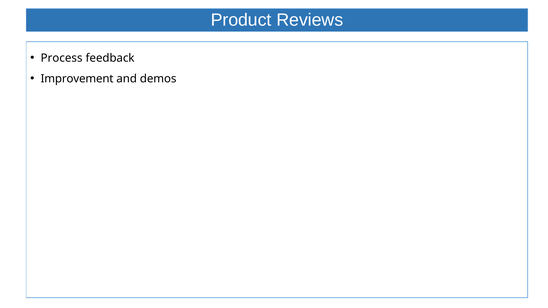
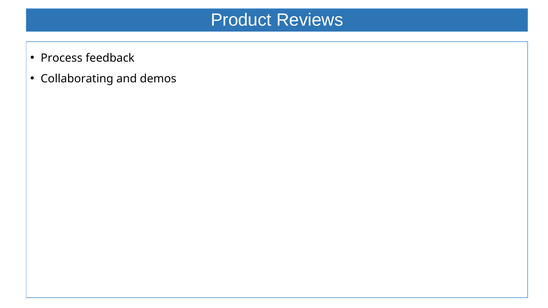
Improvement: Improvement -> Collaborating
